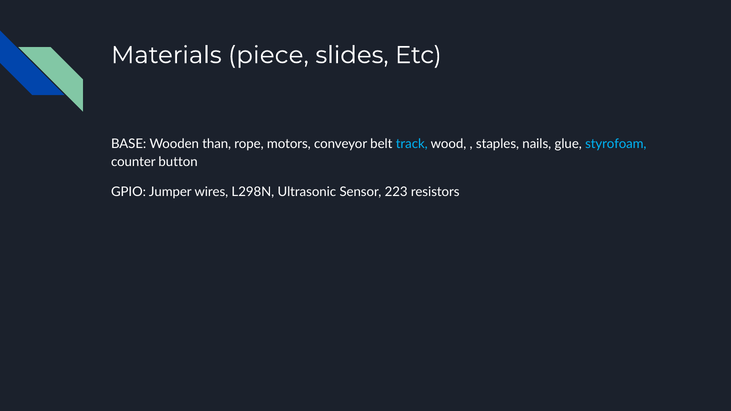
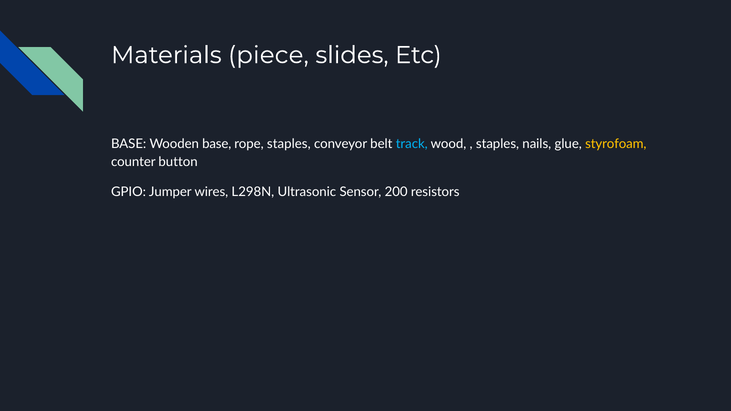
Wooden than: than -> base
rope motors: motors -> staples
styrofoam colour: light blue -> yellow
223: 223 -> 200
